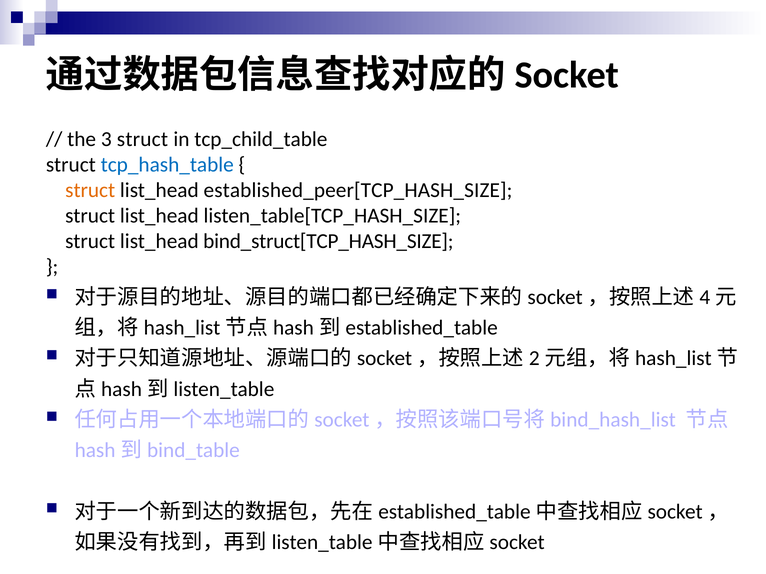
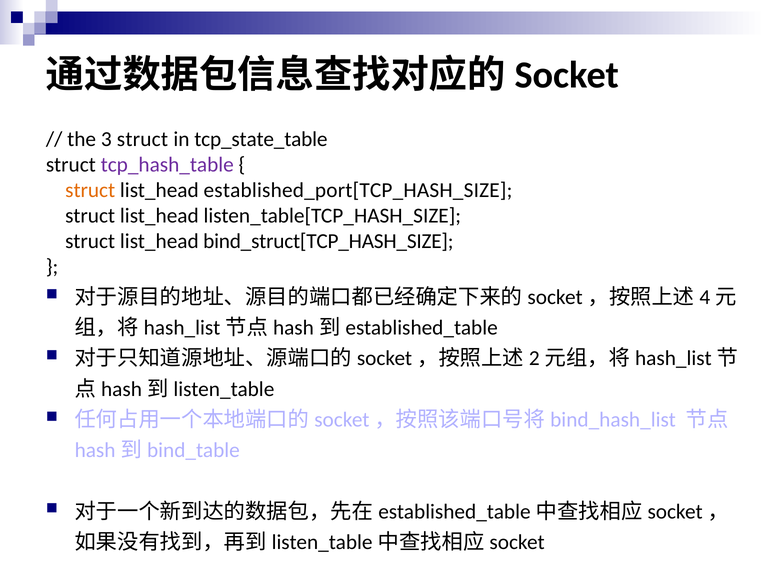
tcp_child_table: tcp_child_table -> tcp_state_table
tcp_hash_table colour: blue -> purple
established_peer[TCP_HASH_SIZE: established_peer[TCP_HASH_SIZE -> established_port[TCP_HASH_SIZE
